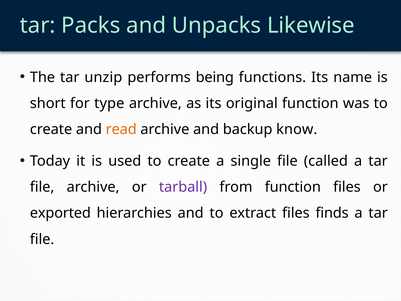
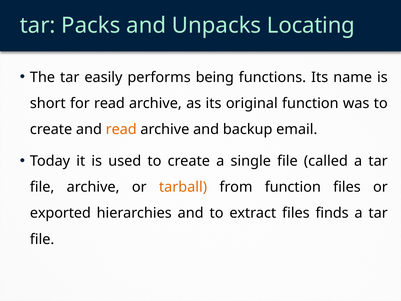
Likewise: Likewise -> Locating
unzip: unzip -> easily
for type: type -> read
know: know -> email
tarball colour: purple -> orange
